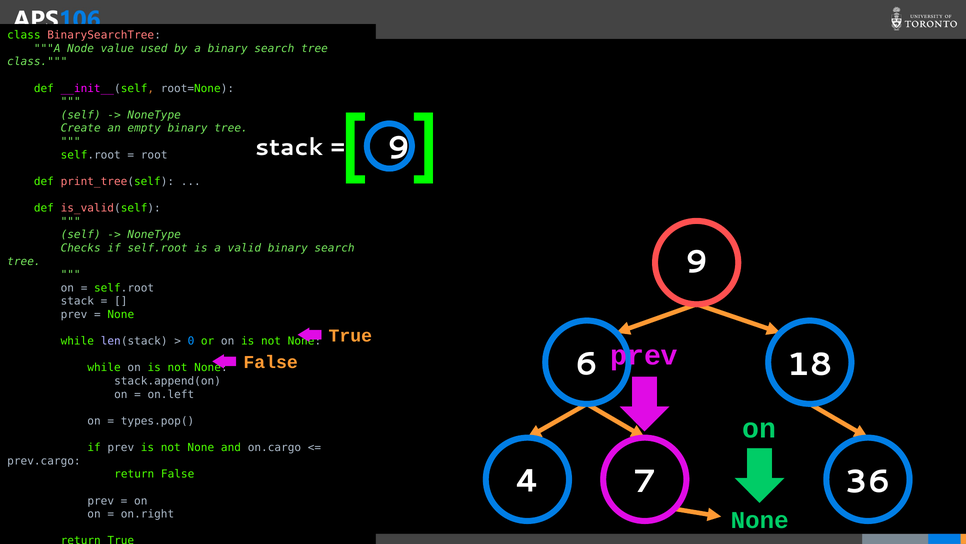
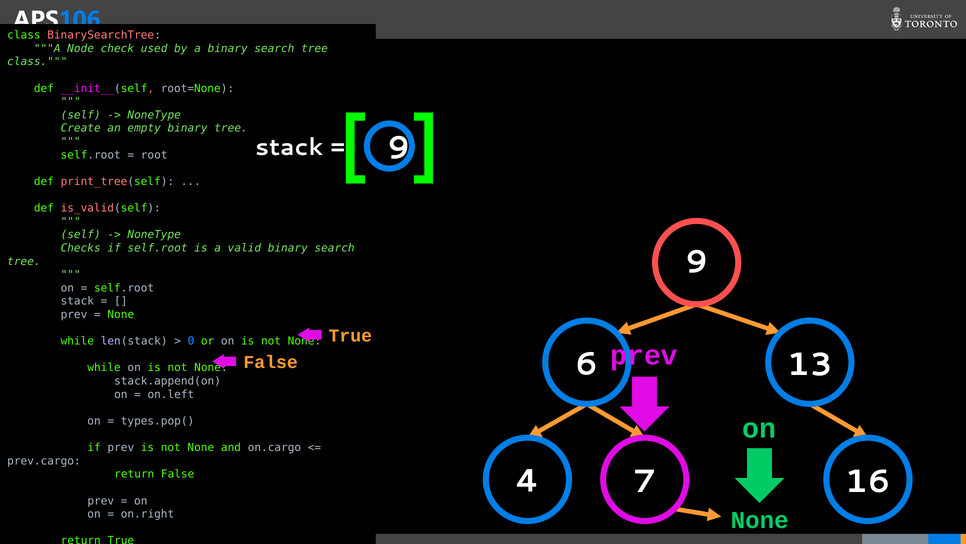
value: value -> check
18: 18 -> 13
36: 36 -> 16
